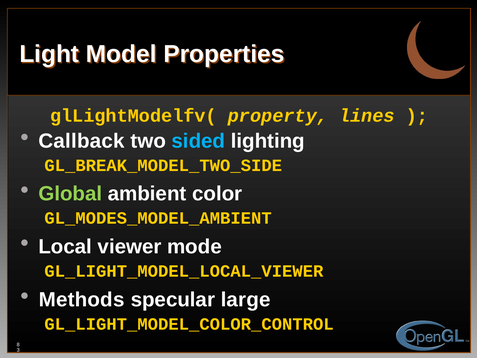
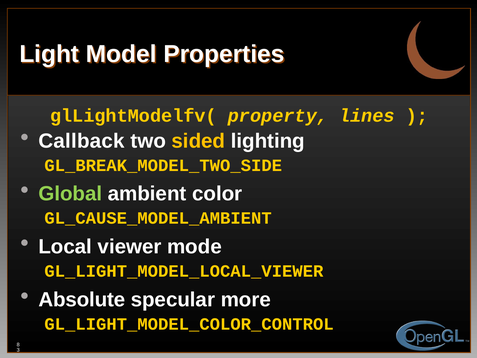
sided colour: light blue -> yellow
GL_MODES_MODEL_AMBIENT: GL_MODES_MODEL_AMBIENT -> GL_CAUSE_MODEL_AMBIENT
Methods: Methods -> Absolute
large: large -> more
